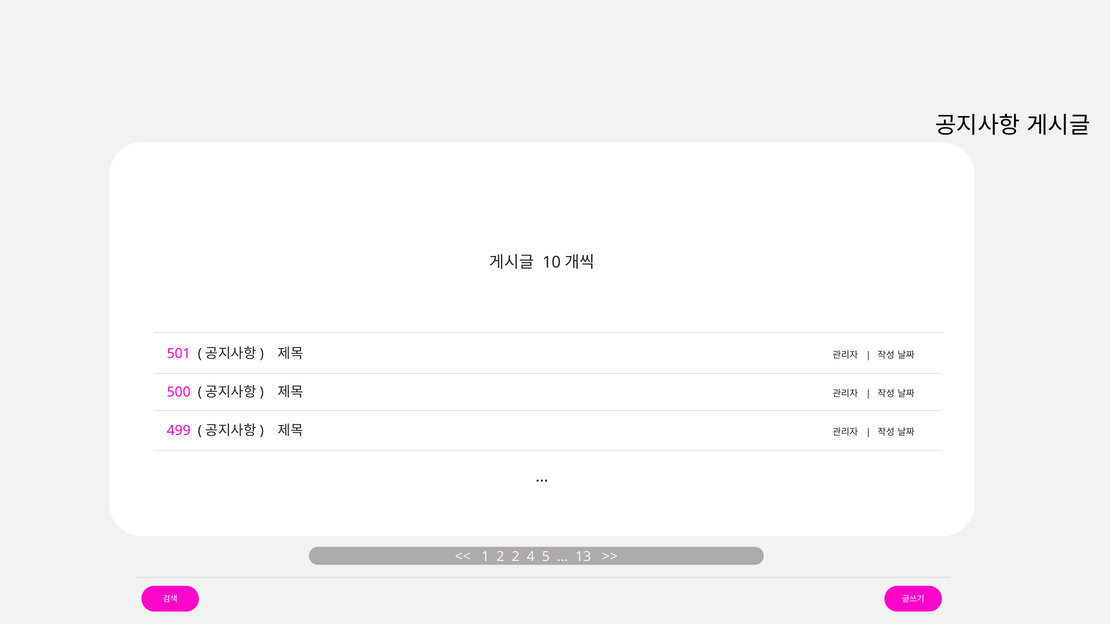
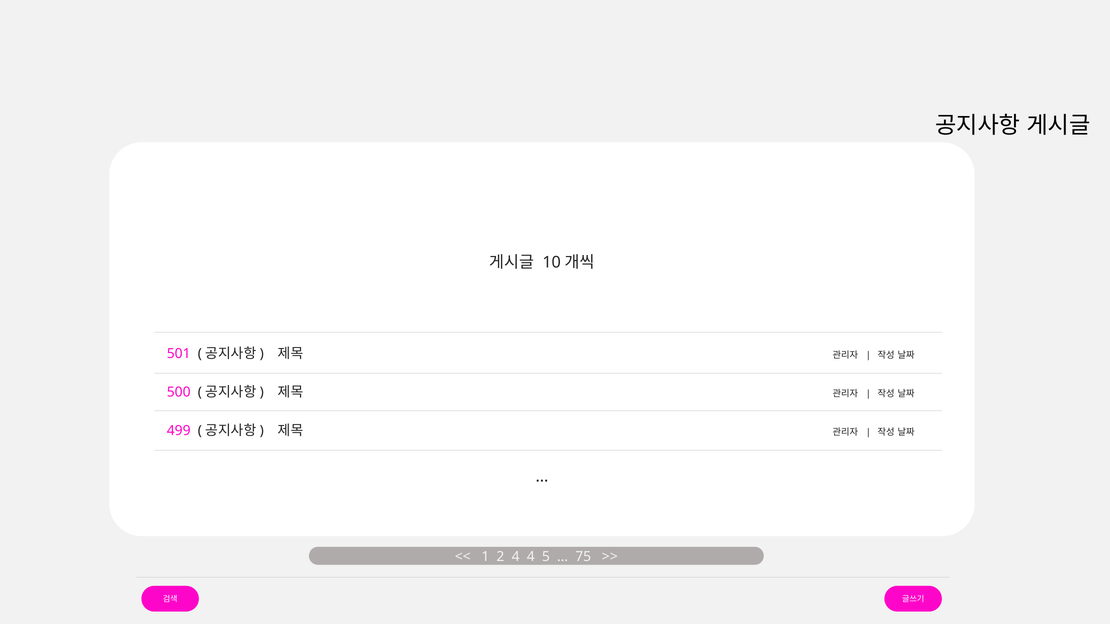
2 2: 2 -> 4
13: 13 -> 75
